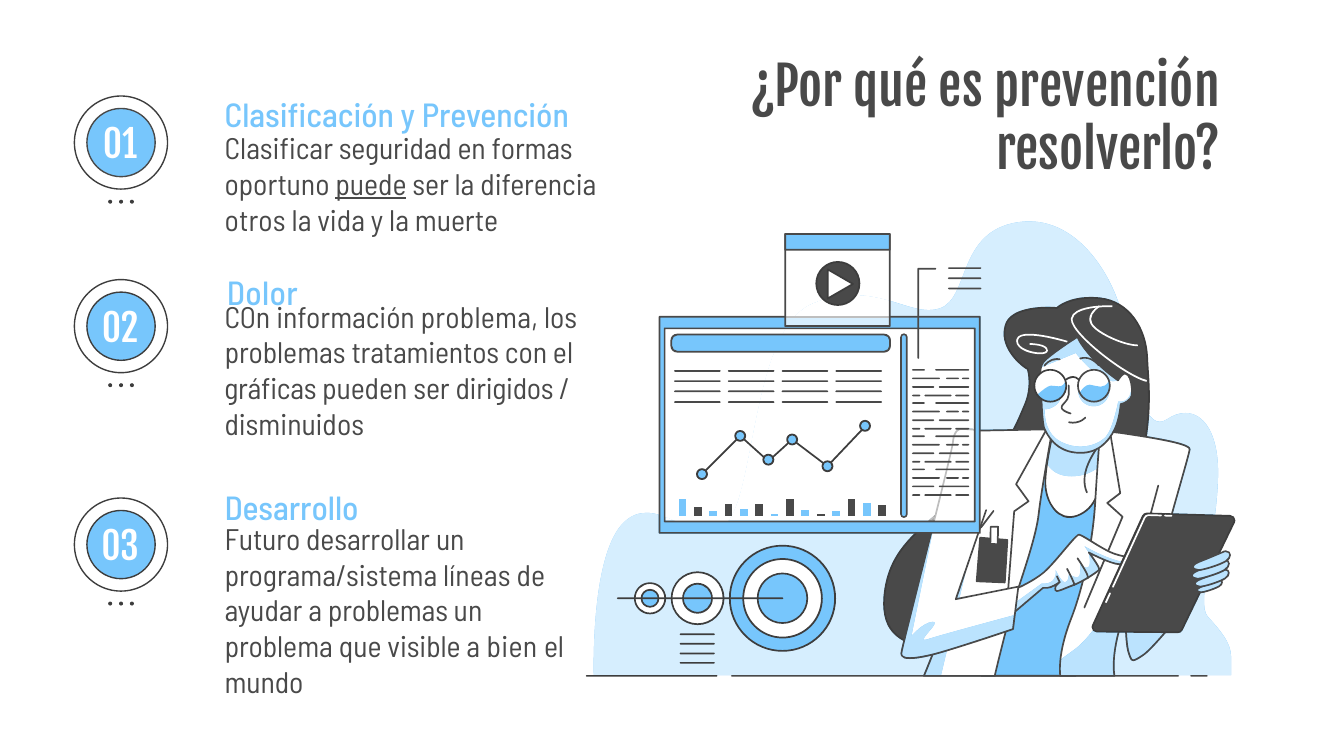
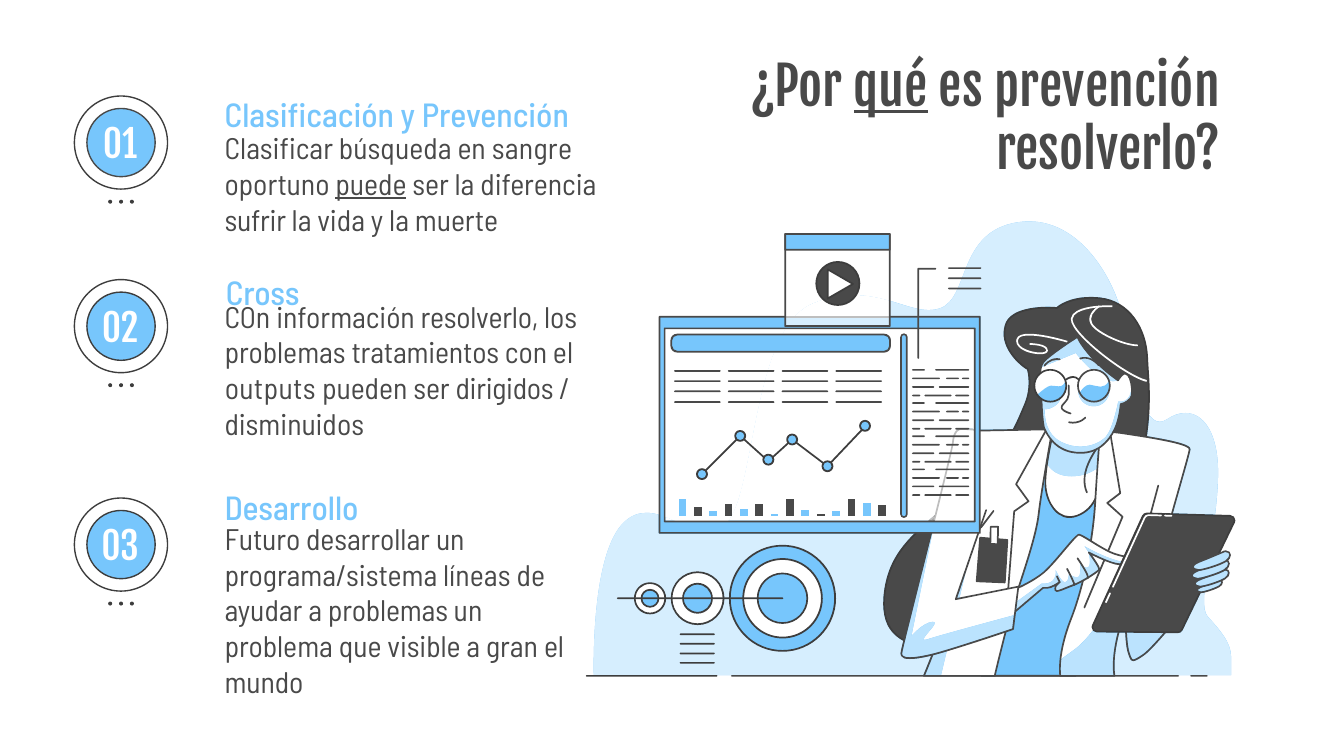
qué underline: none -> present
seguridad: seguridad -> búsqueda
formas: formas -> sangre
otros: otros -> sufrir
Dolor: Dolor -> Cross
información problema: problema -> resolverlo
gráficas: gráficas -> outputs
bien: bien -> gran
